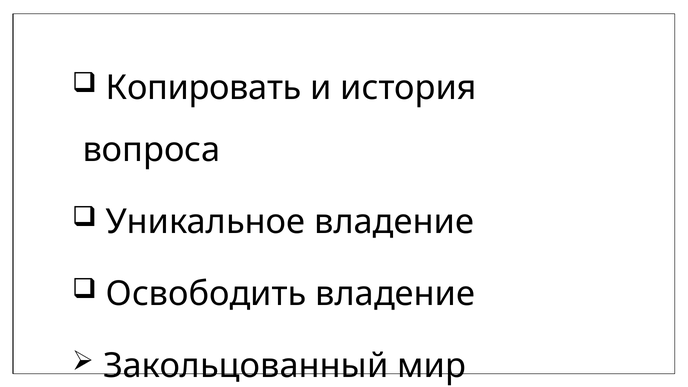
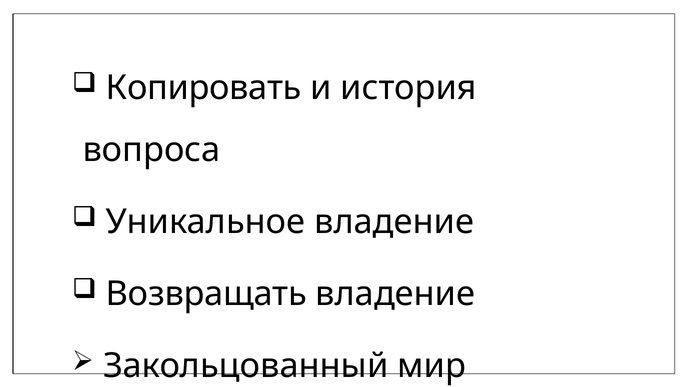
Освободить: Освободить -> Возвращать
